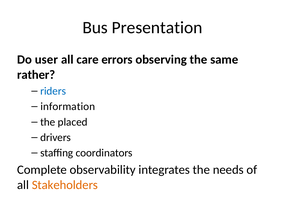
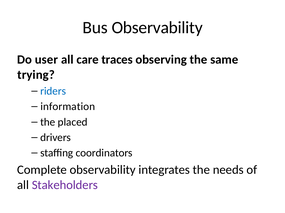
Bus Presentation: Presentation -> Observability
errors: errors -> traces
rather: rather -> trying
Stakeholders colour: orange -> purple
